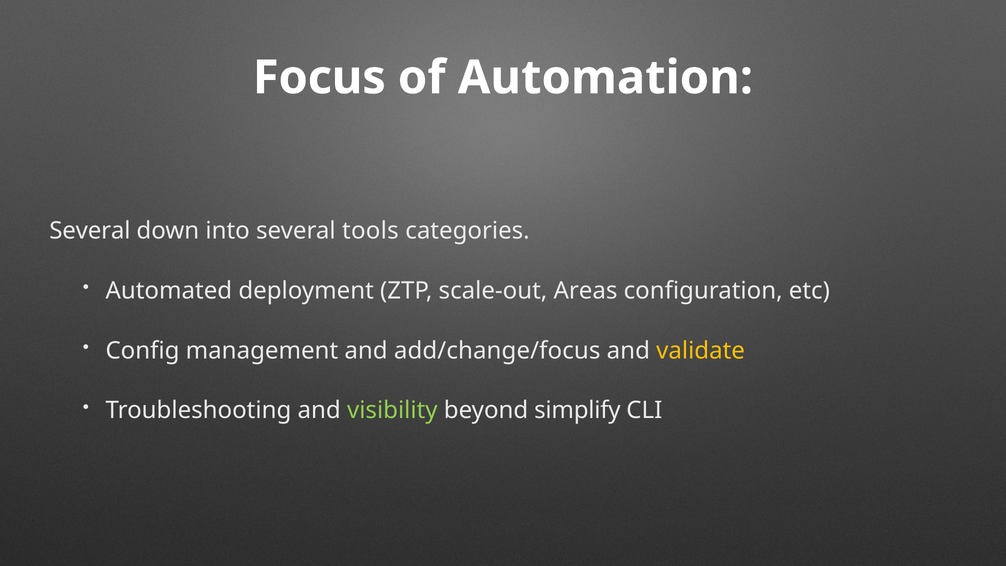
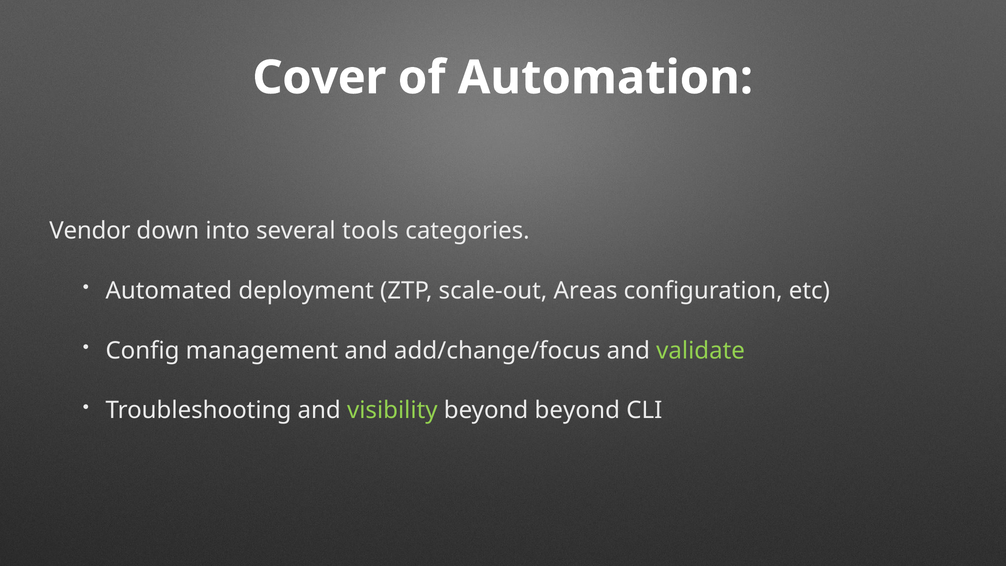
Focus: Focus -> Cover
Several at (90, 231): Several -> Vendor
validate colour: yellow -> light green
beyond simplify: simplify -> beyond
